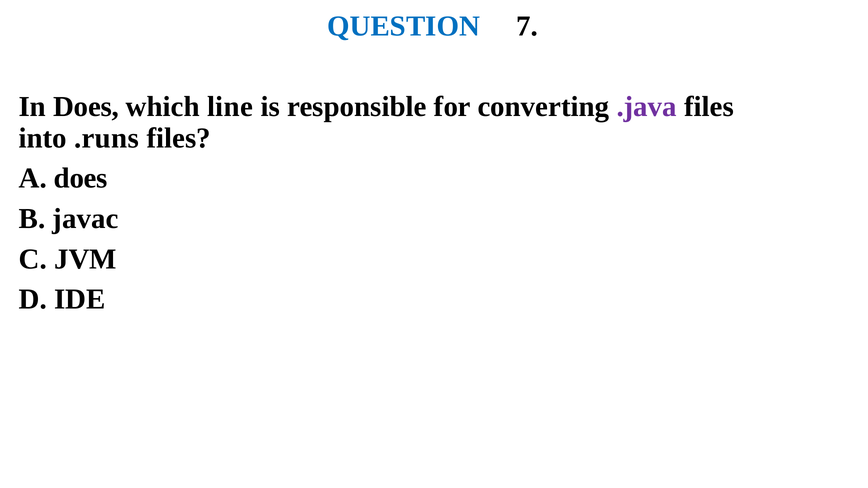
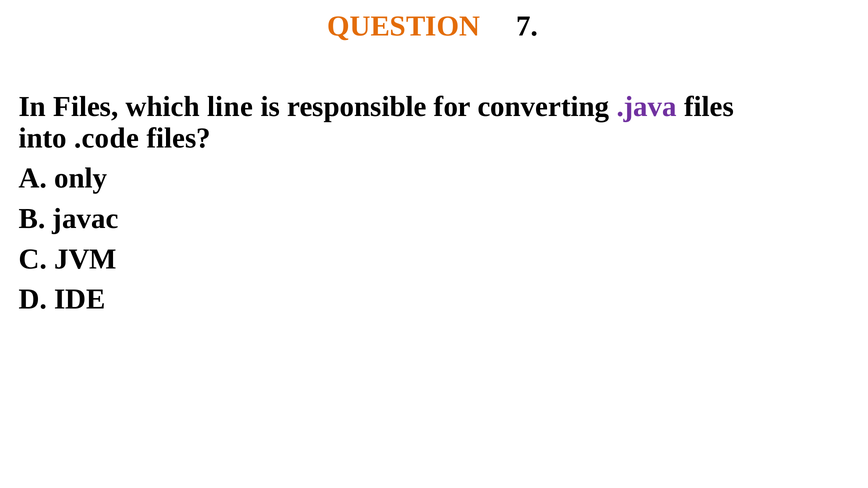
QUESTION colour: blue -> orange
In Does: Does -> Files
.runs: .runs -> .code
A does: does -> only
